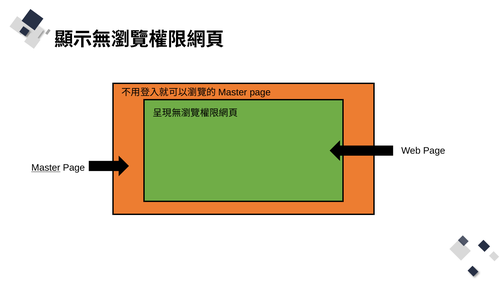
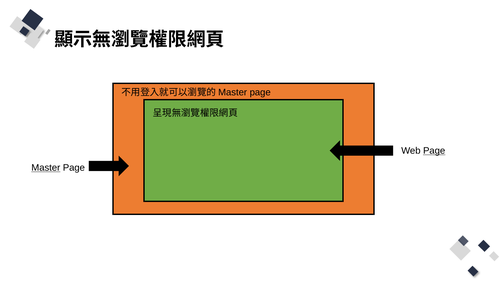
Page at (434, 151) underline: none -> present
